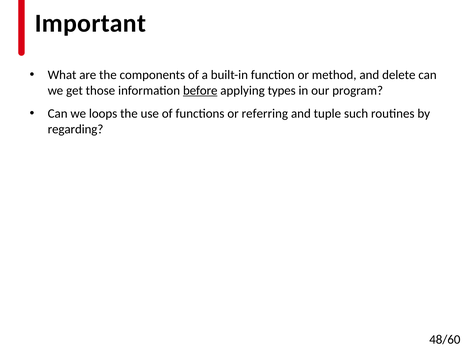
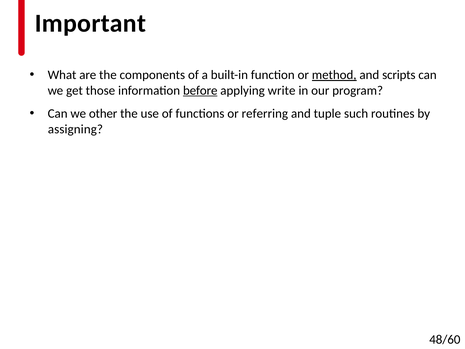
method underline: none -> present
delete: delete -> scripts
types: types -> write
loops: loops -> other
regarding: regarding -> assigning
